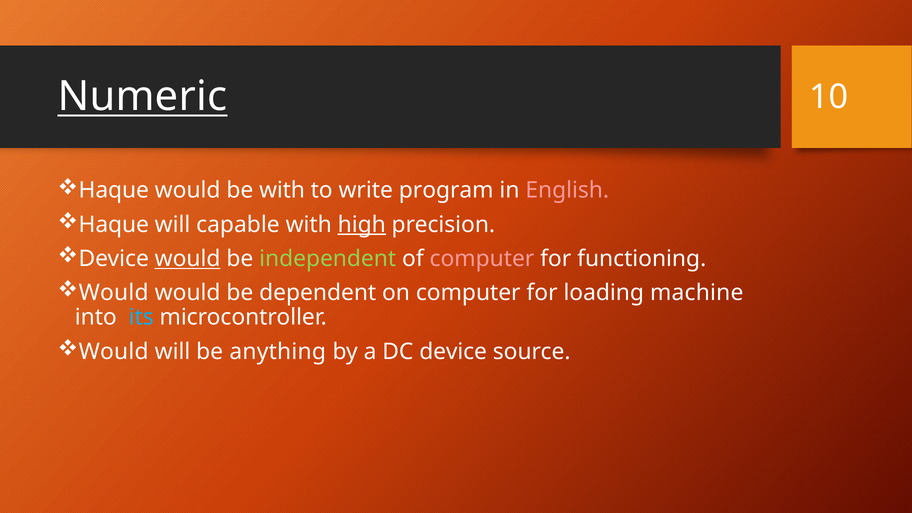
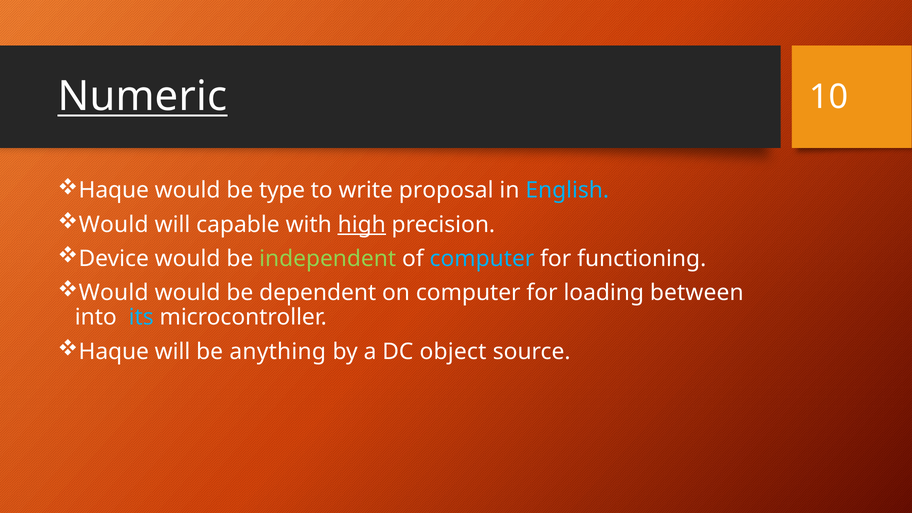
be with: with -> type
program: program -> proposal
English colour: pink -> light blue
Haque at (114, 225): Haque -> Would
would at (188, 259) underline: present -> none
computer at (482, 259) colour: pink -> light blue
machine: machine -> between
Would at (114, 351): Would -> Haque
DC device: device -> object
